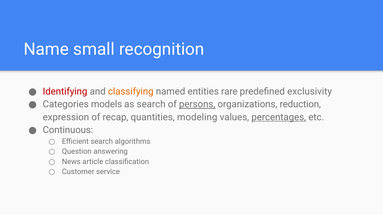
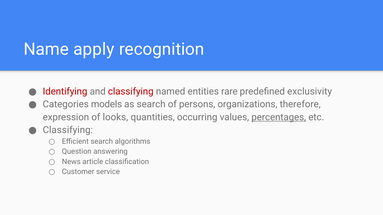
small: small -> apply
classifying at (131, 92) colour: orange -> red
persons underline: present -> none
reduction: reduction -> therefore
recap: recap -> looks
modeling: modeling -> occurring
Continuous at (68, 130): Continuous -> Classifying
